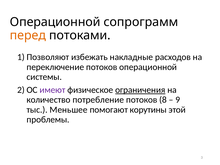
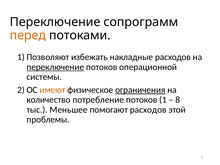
Операционной at (55, 22): Операционной -> Переключение
переключение at (55, 67) underline: none -> present
имеют colour: purple -> orange
8: 8 -> 1
9: 9 -> 8
помогают корутины: корутины -> расходов
